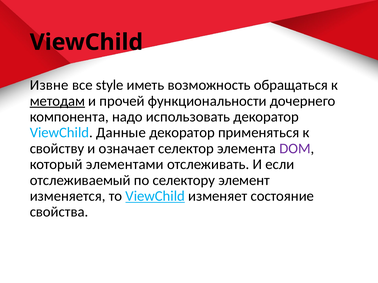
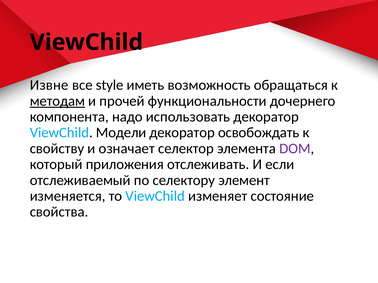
Данные: Данные -> Модели
применяться: применяться -> освобождать
элементами: элементами -> приложения
ViewChild at (155, 196) underline: present -> none
